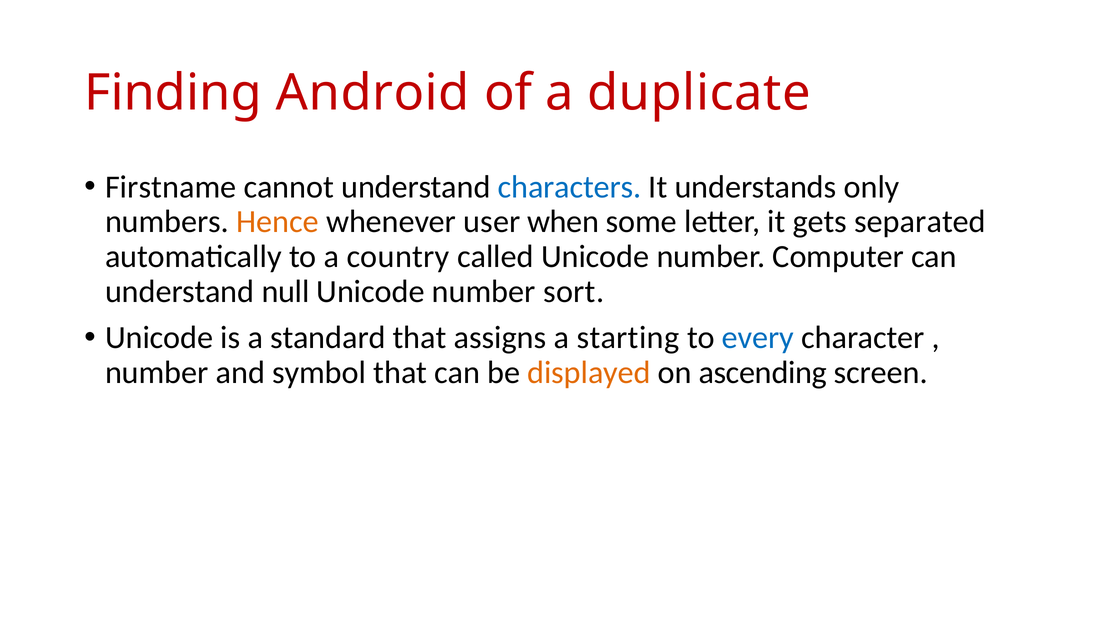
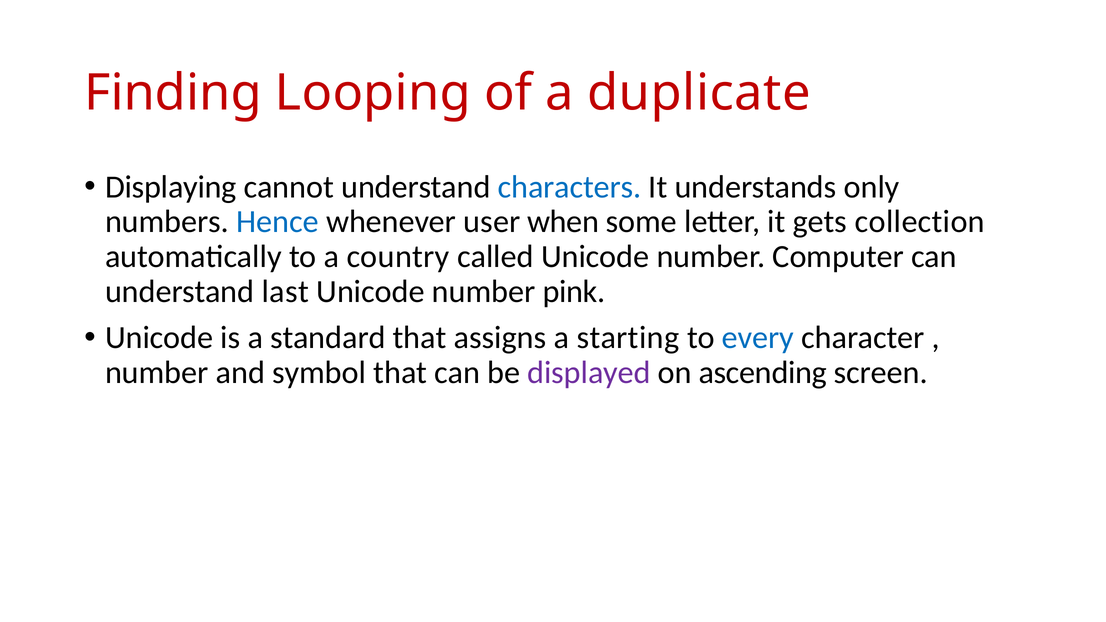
Android: Android -> Looping
Firstname: Firstname -> Displaying
Hence colour: orange -> blue
separated: separated -> collection
null: null -> last
sort: sort -> pink
displayed colour: orange -> purple
